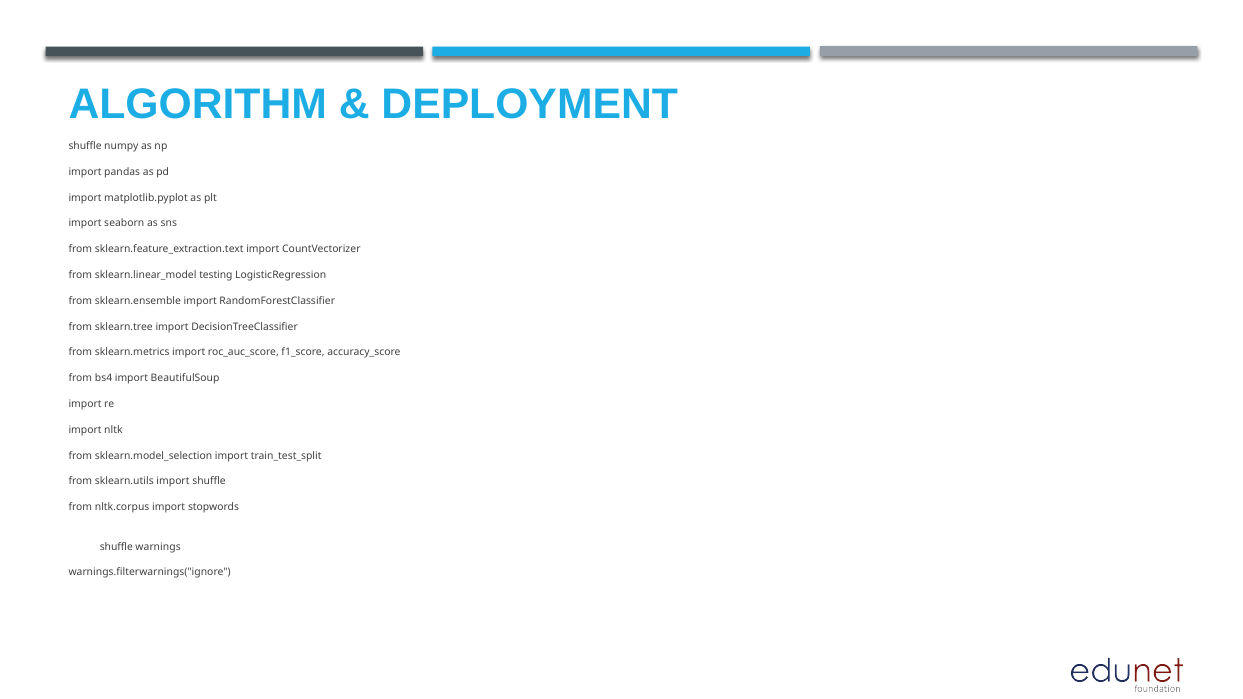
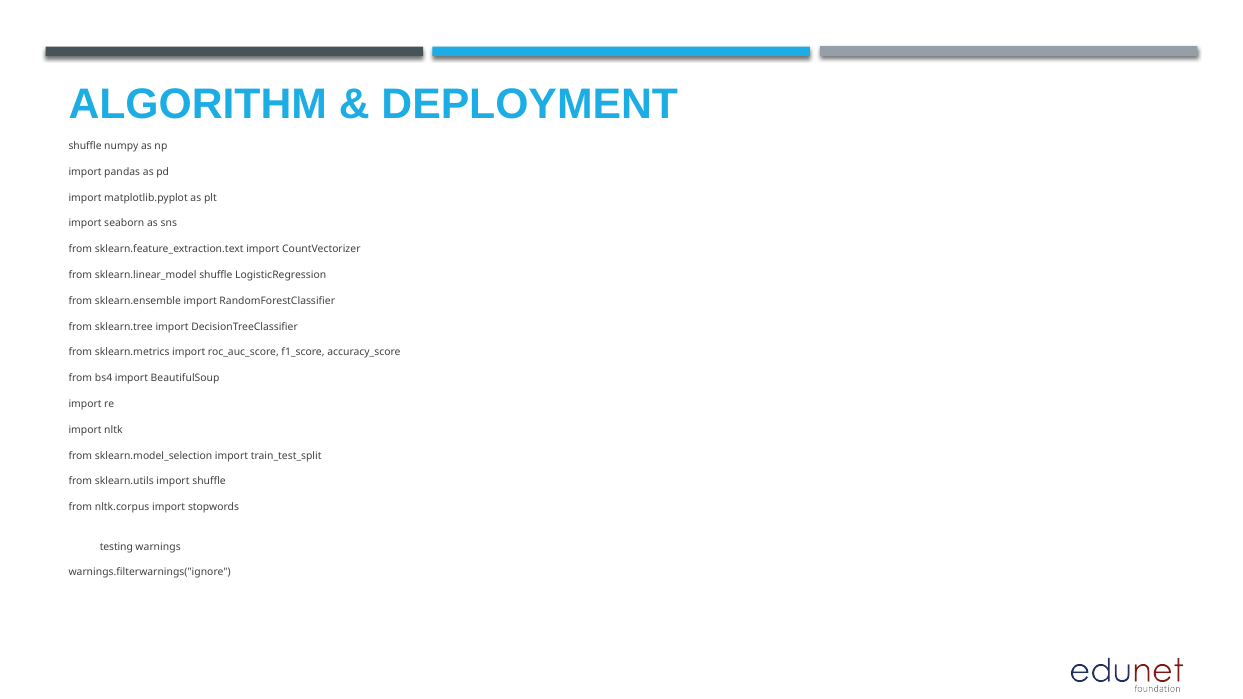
sklearn.linear_model testing: testing -> shuffle
shuffle at (116, 547): shuffle -> testing
